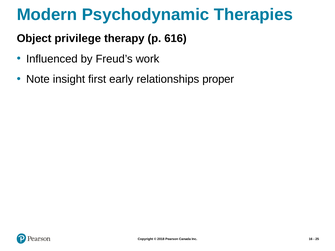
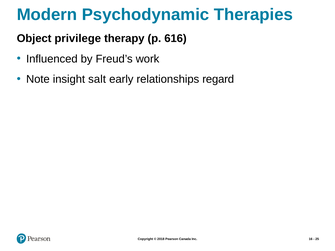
first: first -> salt
proper: proper -> regard
